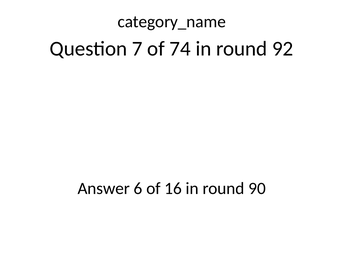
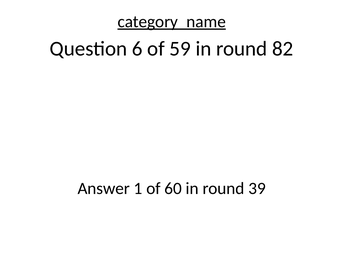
category_name underline: none -> present
7: 7 -> 6
74: 74 -> 59
92: 92 -> 82
6: 6 -> 1
16: 16 -> 60
90: 90 -> 39
